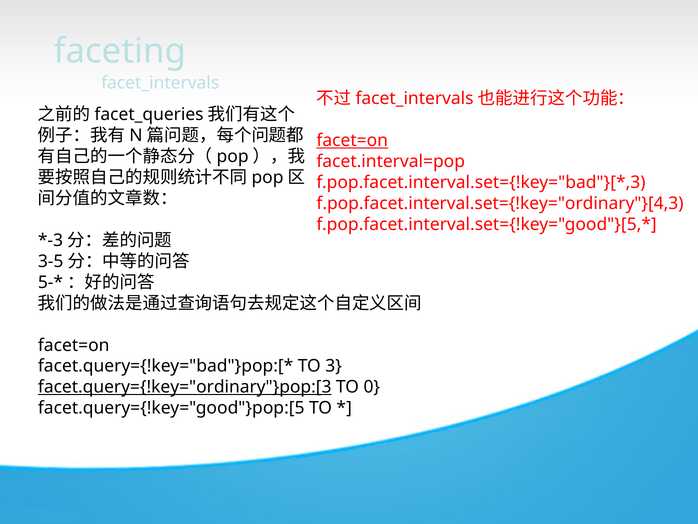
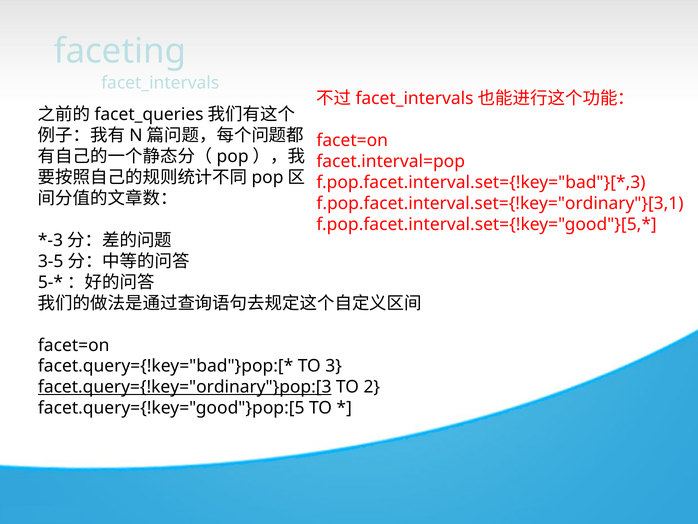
facet=on at (352, 140) underline: present -> none
f.pop.facet.interval.set={!key="ordinary"}[4,3: f.pop.facet.interval.set={!key="ordinary"}[4,3 -> f.pop.facet.interval.set={!key="ordinary"}[3,1
0: 0 -> 2
